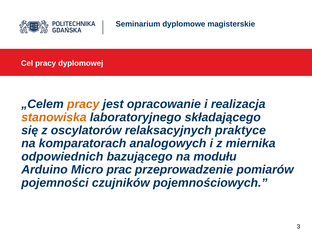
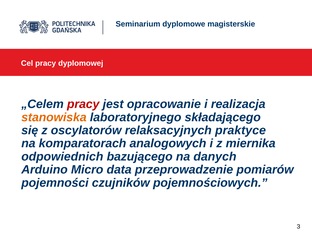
pracy at (83, 104) colour: orange -> red
modułu: modułu -> danych
prac: prac -> data
